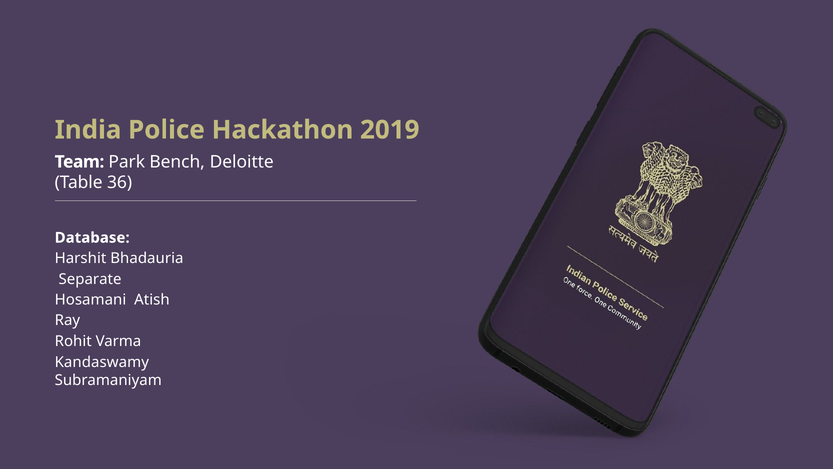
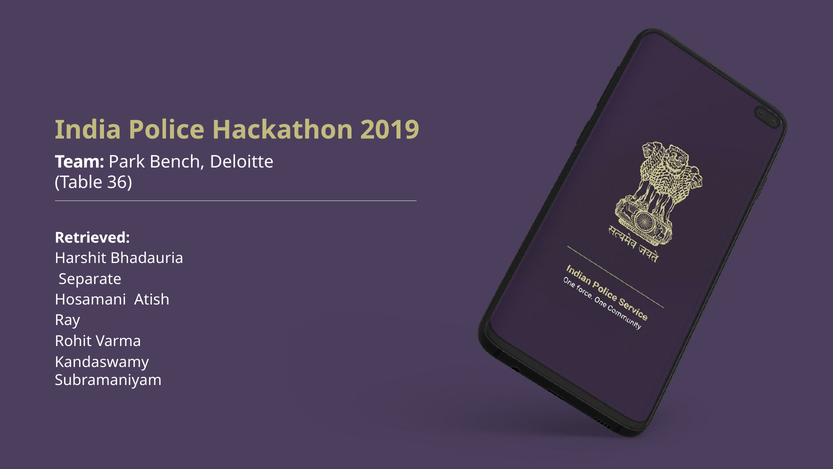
Database: Database -> Retrieved
